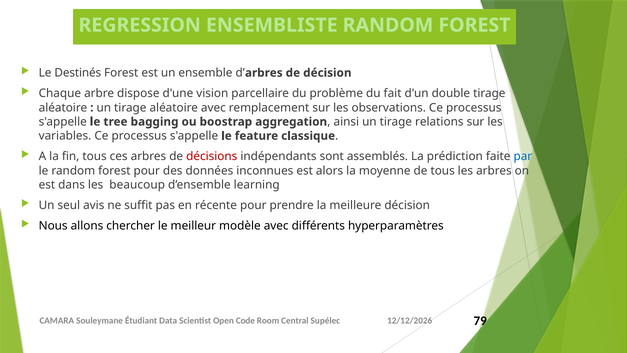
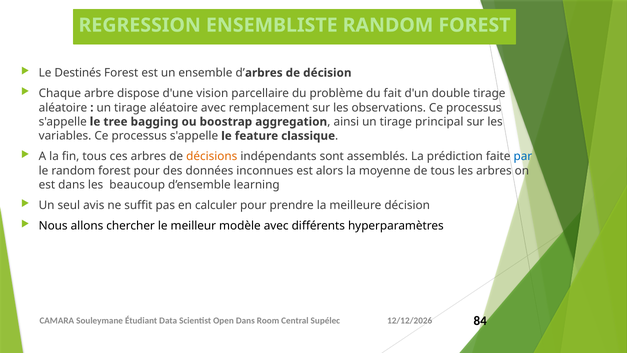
relations: relations -> principal
décisions colour: red -> orange
récente: récente -> calculer
Open Code: Code -> Dans
79: 79 -> 84
